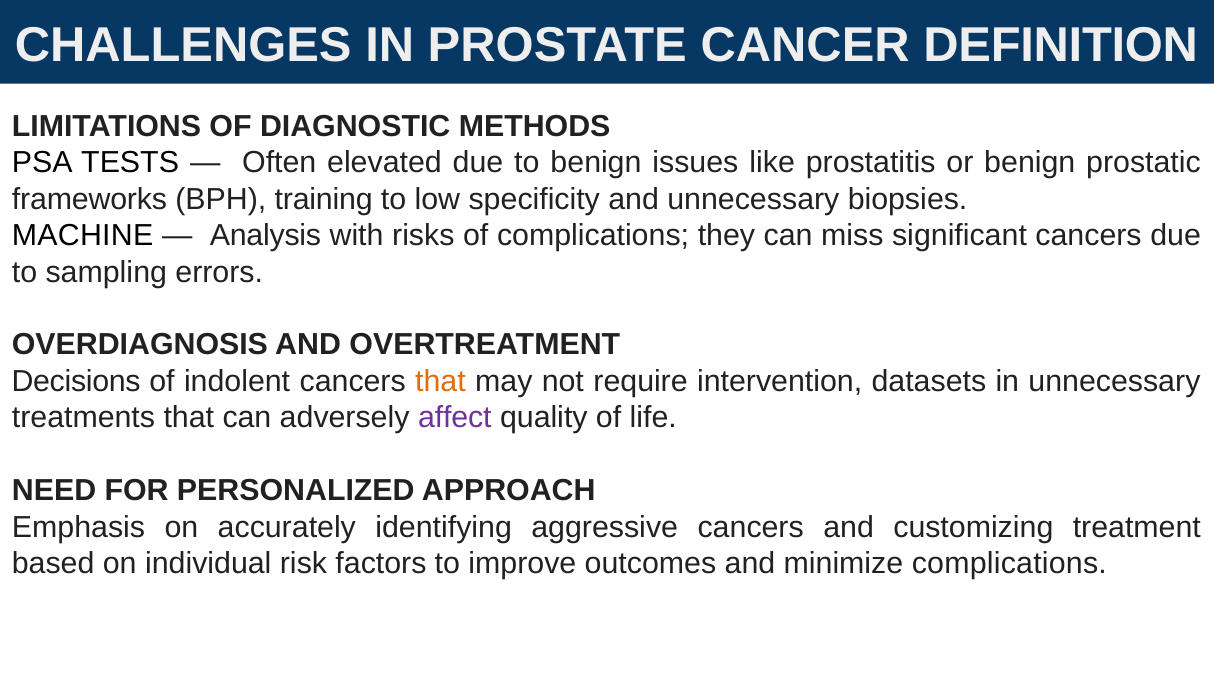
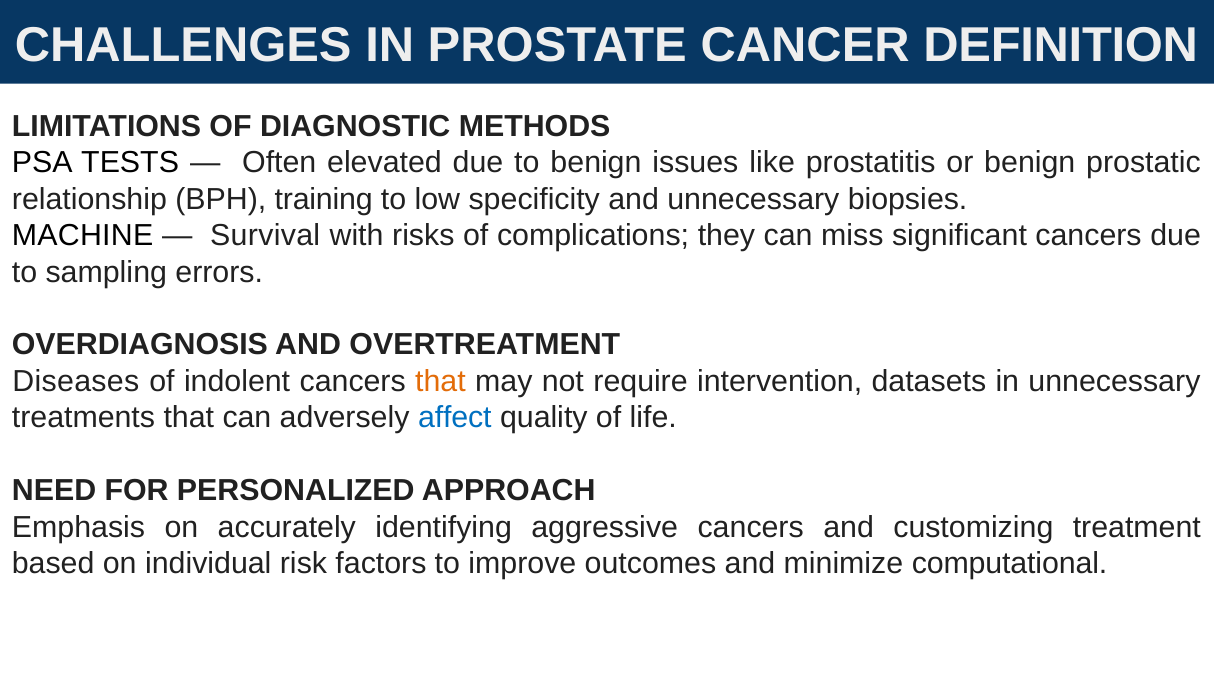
frameworks: frameworks -> relationship
Analysis: Analysis -> Survival
Decisions: Decisions -> Diseases
affect colour: purple -> blue
minimize complications: complications -> computational
